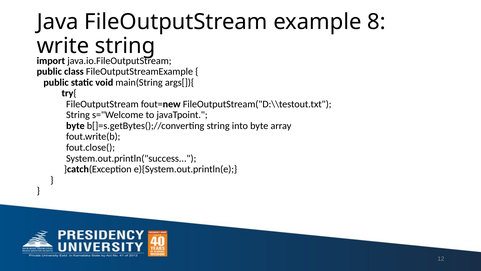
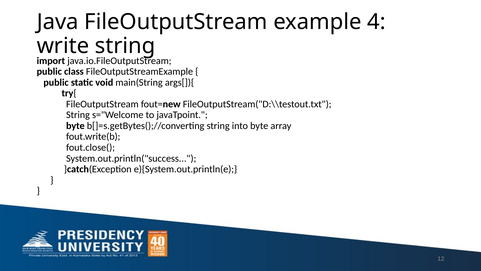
8: 8 -> 4
